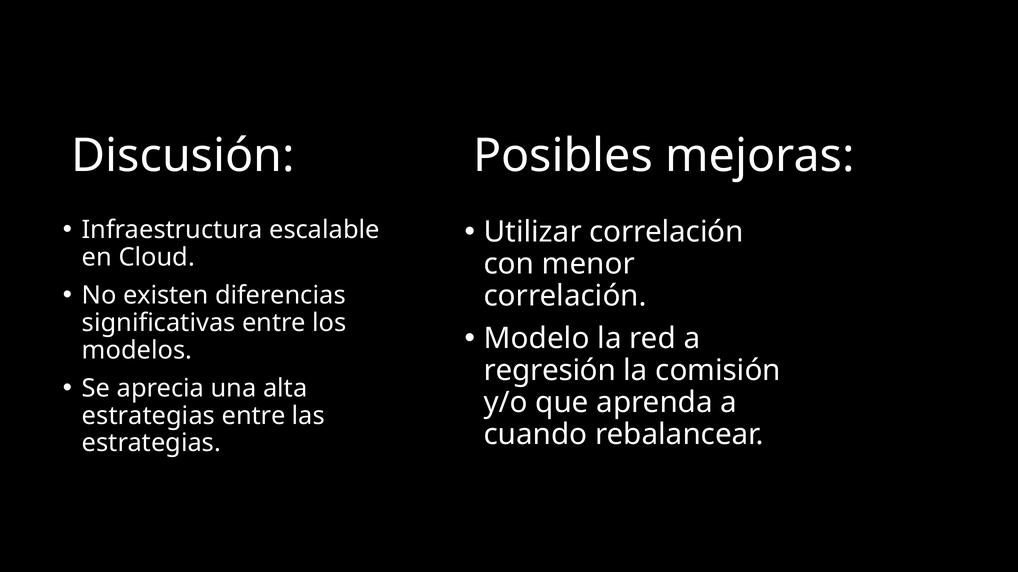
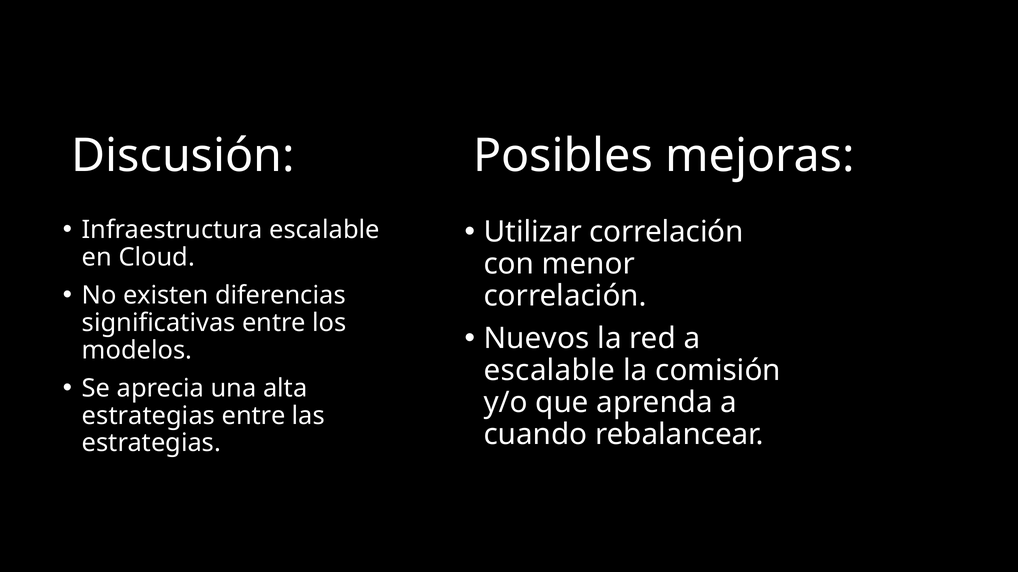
Modelo: Modelo -> Nuevos
regresión at (550, 371): regresión -> escalable
